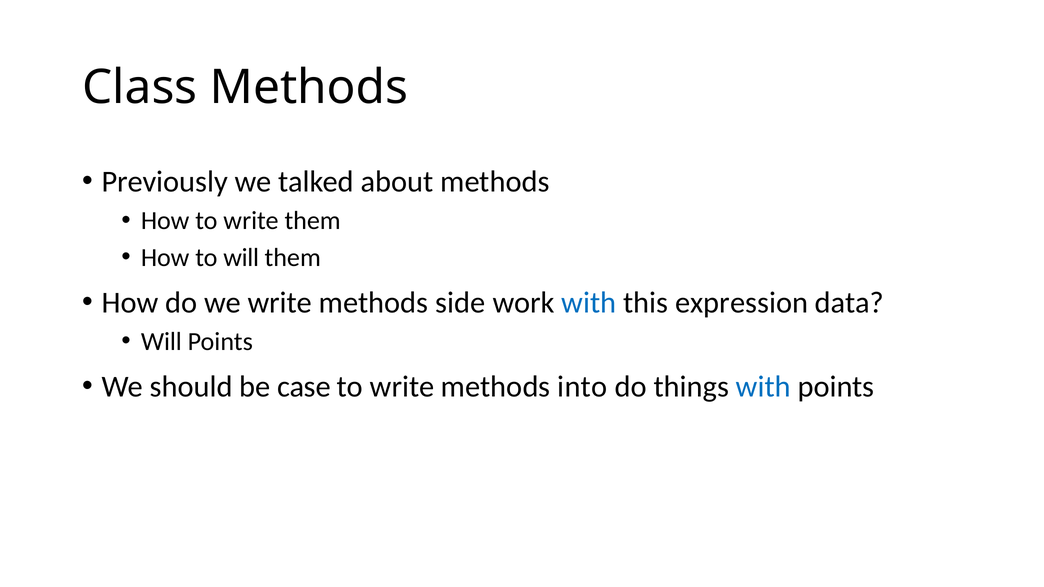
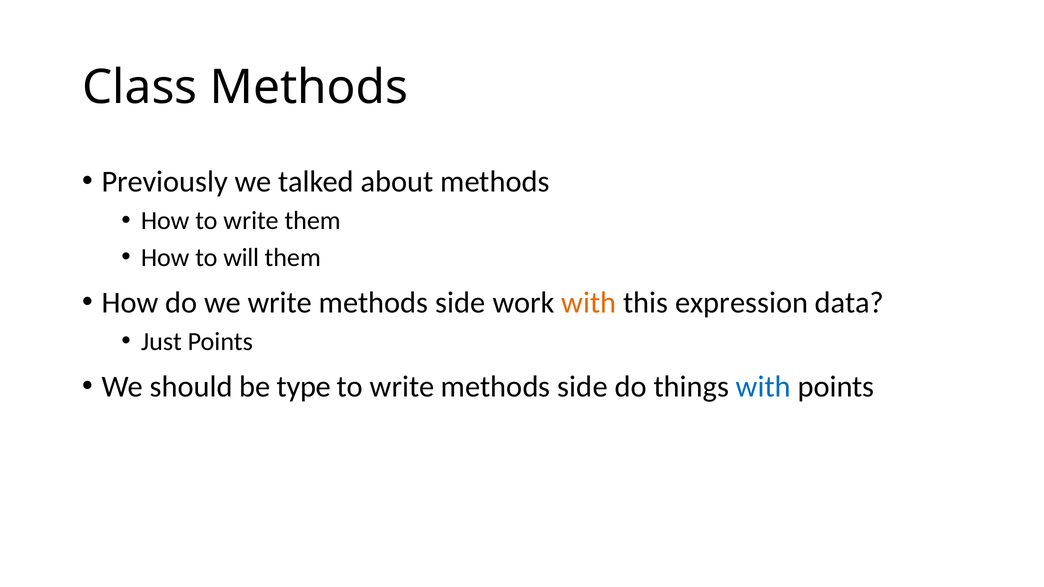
with at (589, 303) colour: blue -> orange
Will at (161, 342): Will -> Just
case: case -> type
to write methods into: into -> side
